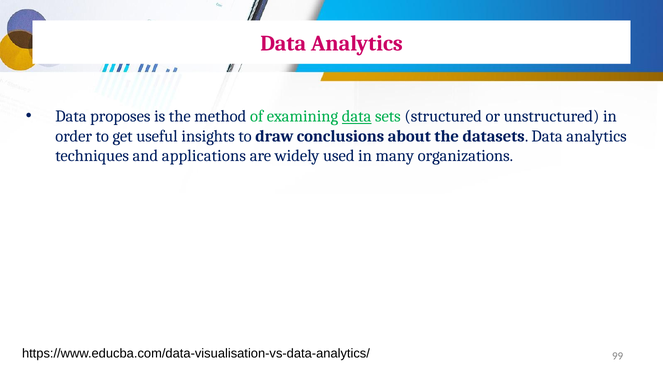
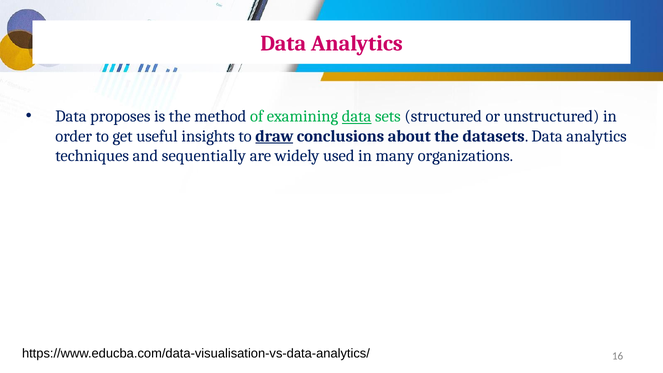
draw underline: none -> present
applications: applications -> sequentially
99: 99 -> 16
